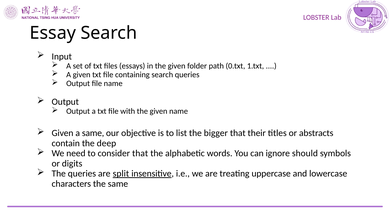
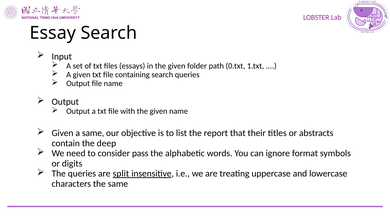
bigger: bigger -> report
consider that: that -> pass
should: should -> format
